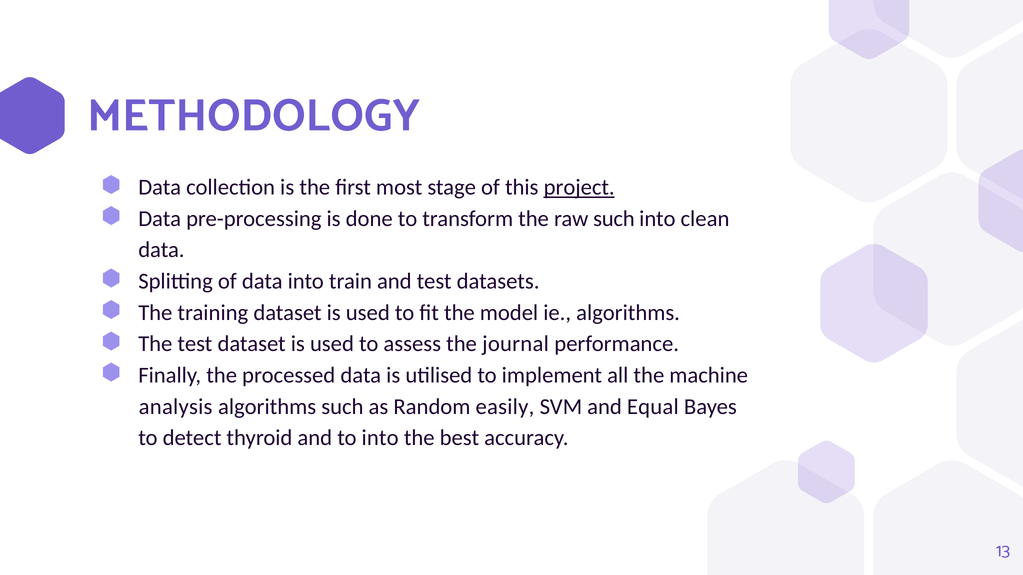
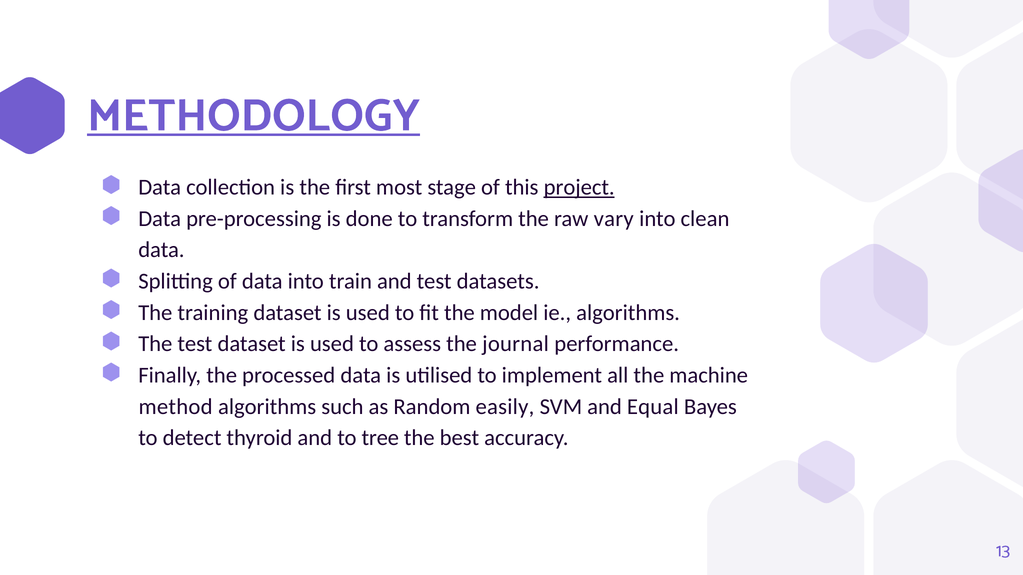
METHODOLOGY underline: none -> present
raw such: such -> vary
analysis: analysis -> method
to into: into -> tree
